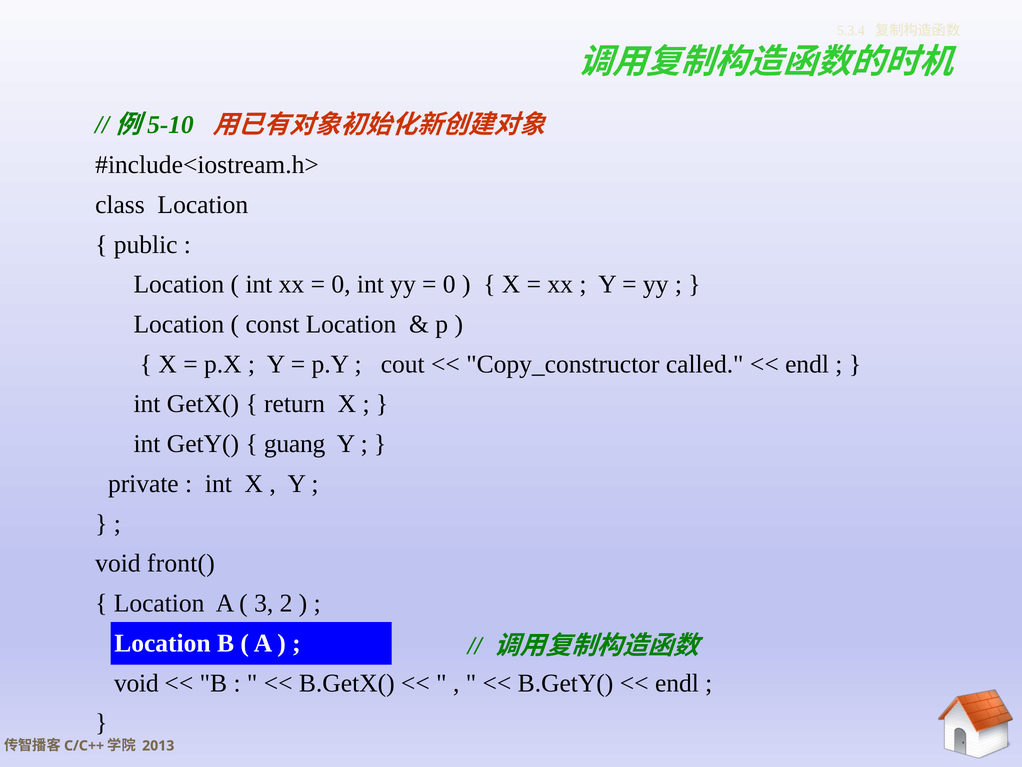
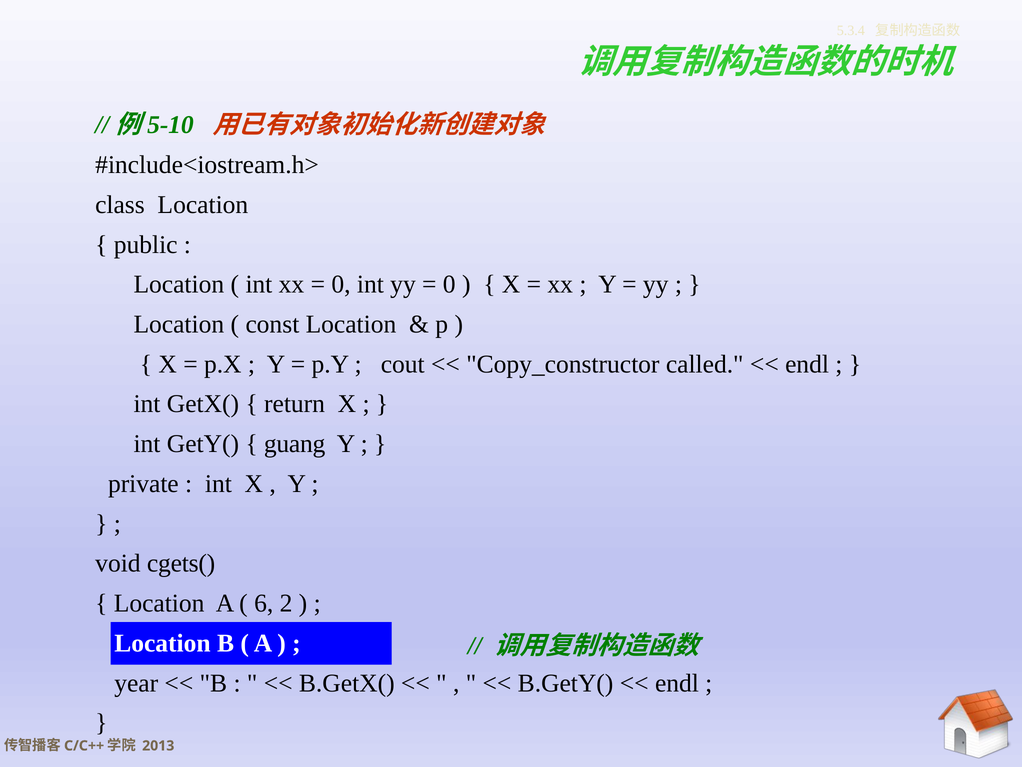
front(: front( -> cgets(
3: 3 -> 6
void at (136, 683): void -> year
